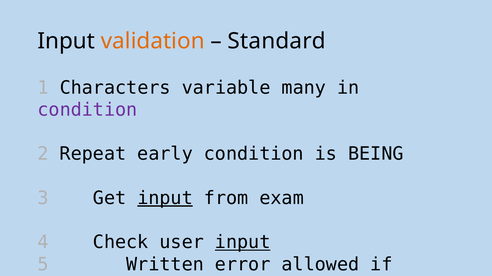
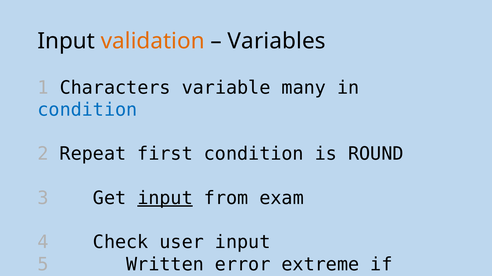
Standard: Standard -> Variables
condition at (87, 110) colour: purple -> blue
early: early -> first
BEING: BEING -> ROUND
input at (243, 243) underline: present -> none
allowed: allowed -> extreme
